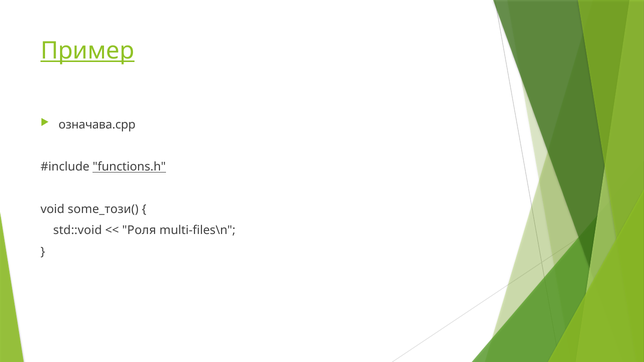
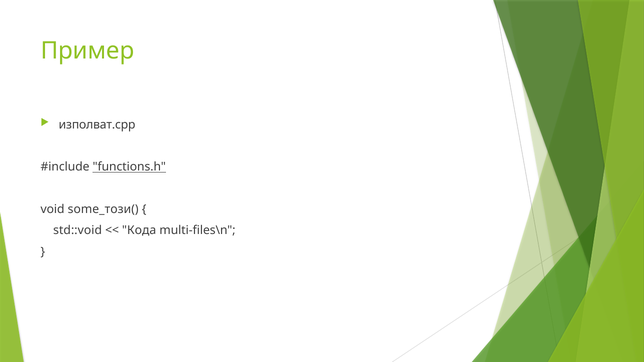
Пример underline: present -> none
означава.cpp: означава.cpp -> изполват.cpp
Роля: Роля -> Кодa
